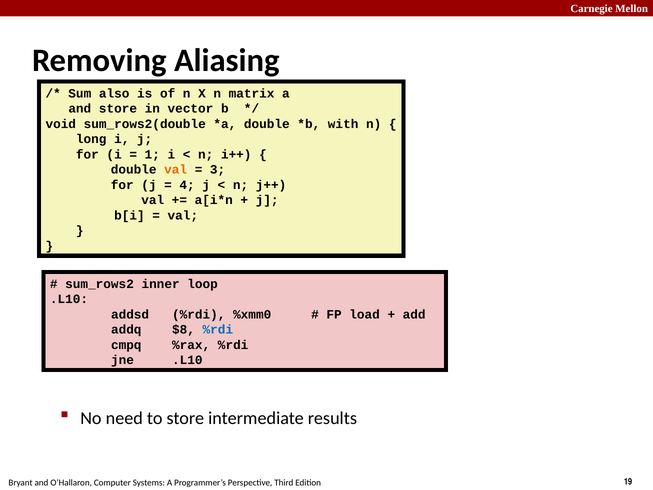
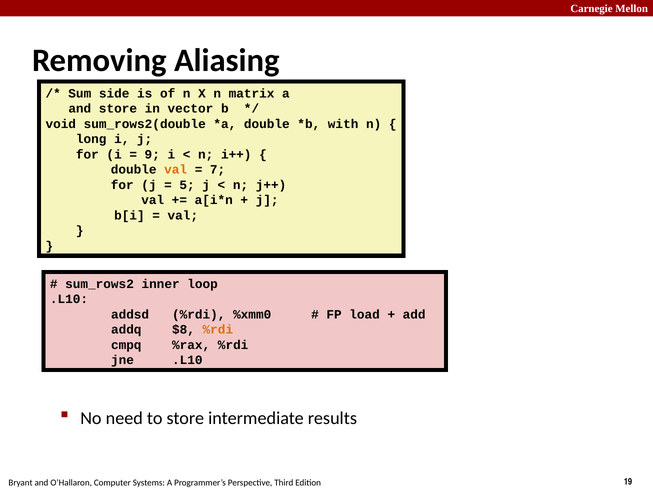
also: also -> side
1: 1 -> 9
3: 3 -> 7
4: 4 -> 5
%rdi at (218, 329) colour: blue -> orange
